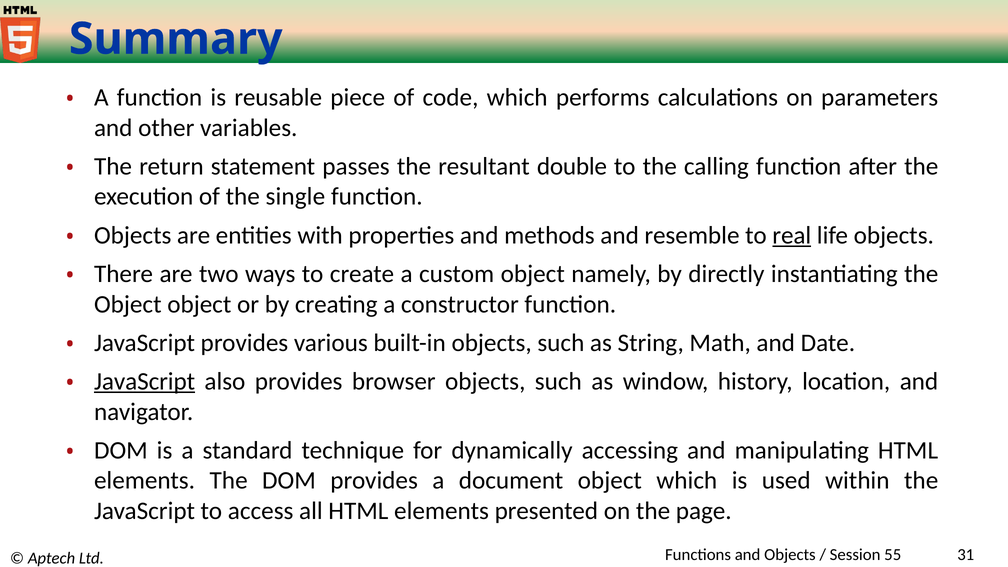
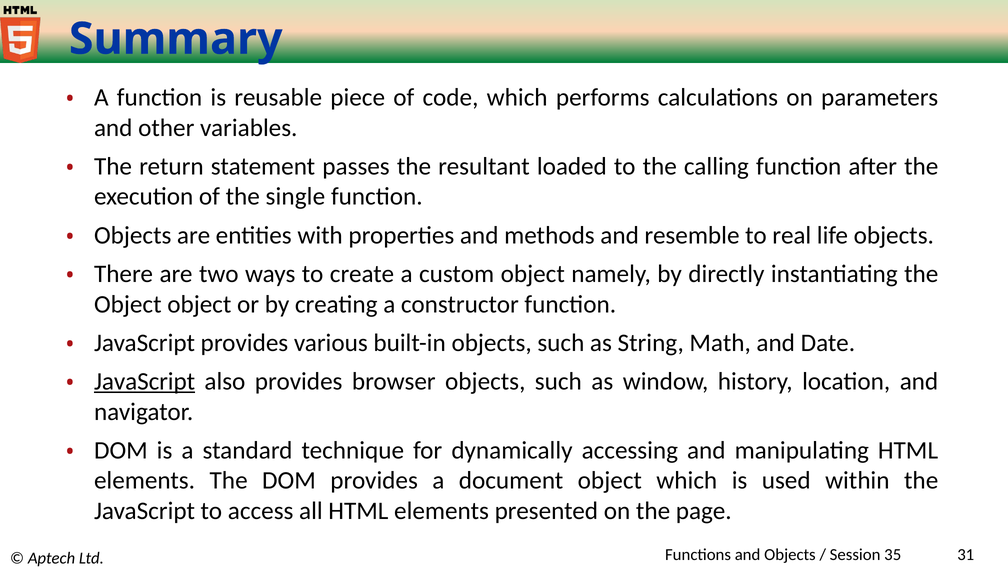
double: double -> loaded
real underline: present -> none
55: 55 -> 35
